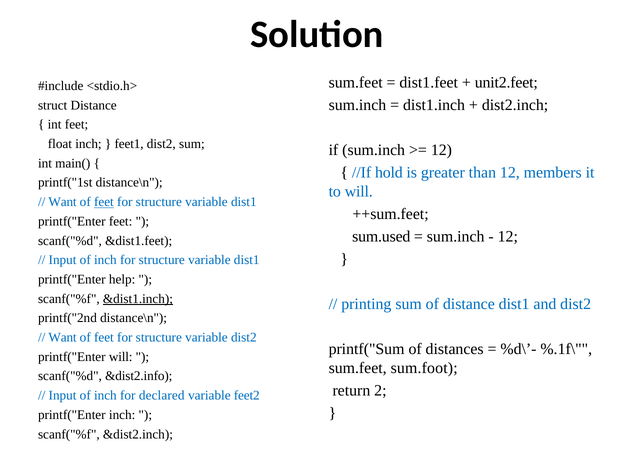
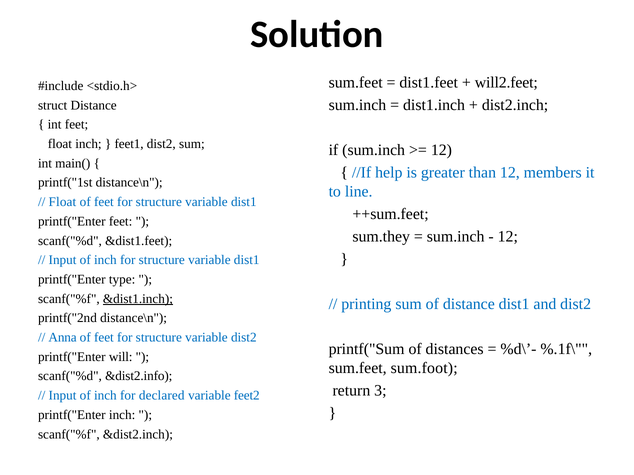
unit2.feet: unit2.feet -> will2.feet
hold: hold -> help
to will: will -> line
Want at (63, 202): Want -> Float
feet at (104, 202) underline: present -> none
sum.used: sum.used -> sum.they
help: help -> type
Want at (63, 338): Want -> Anna
2: 2 -> 3
